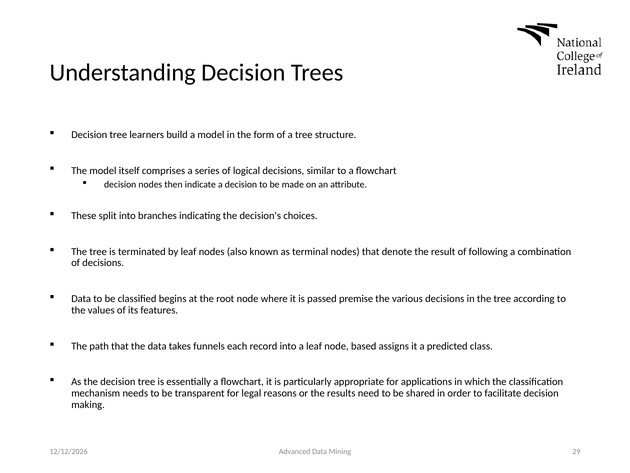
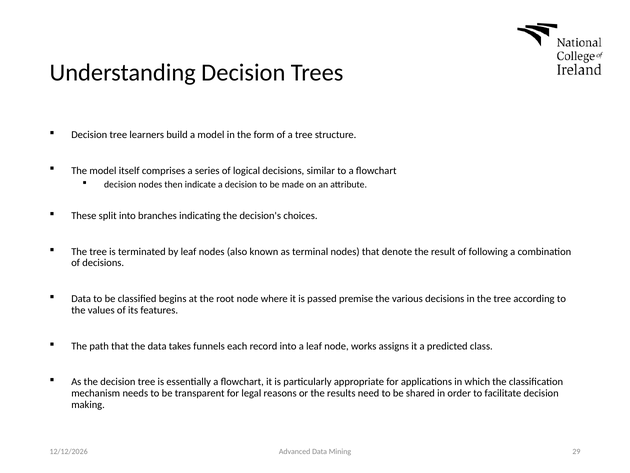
based: based -> works
